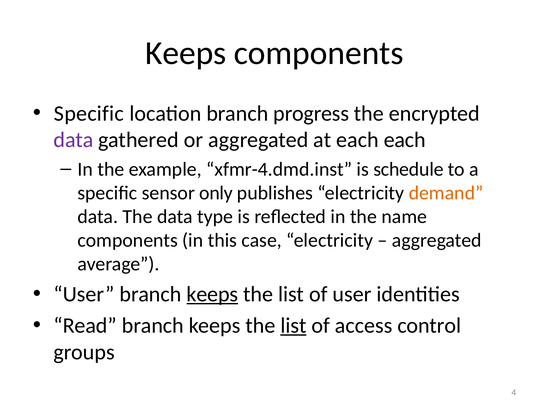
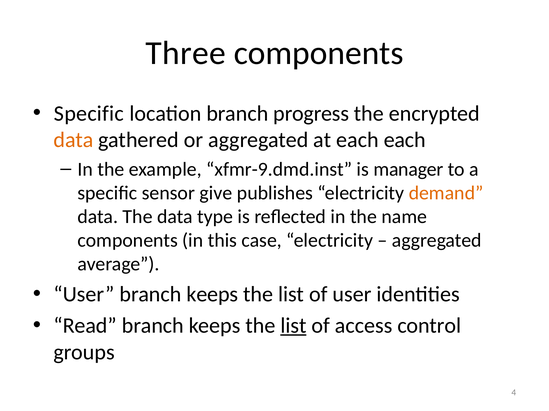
Keeps at (186, 53): Keeps -> Three
data at (73, 140) colour: purple -> orange
xfmr-4.dmd.inst: xfmr-4.dmd.inst -> xfmr-9.dmd.inst
schedule: schedule -> manager
only: only -> give
keeps at (212, 295) underline: present -> none
